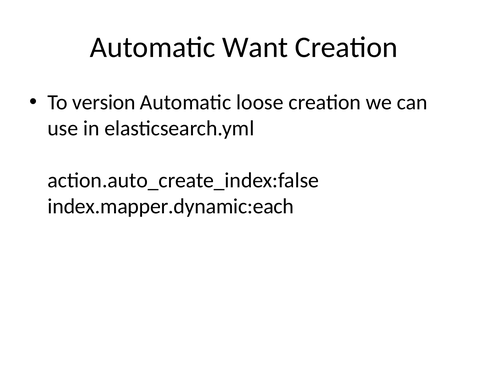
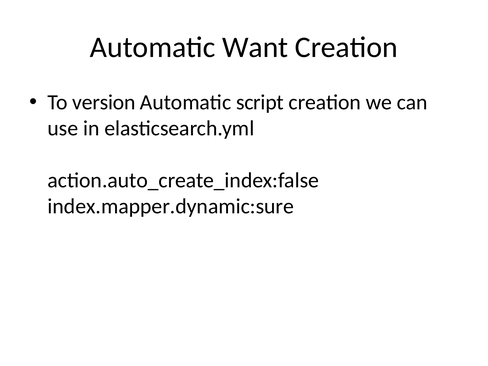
loose: loose -> script
index.mapper.dynamic:each: index.mapper.dynamic:each -> index.mapper.dynamic:sure
